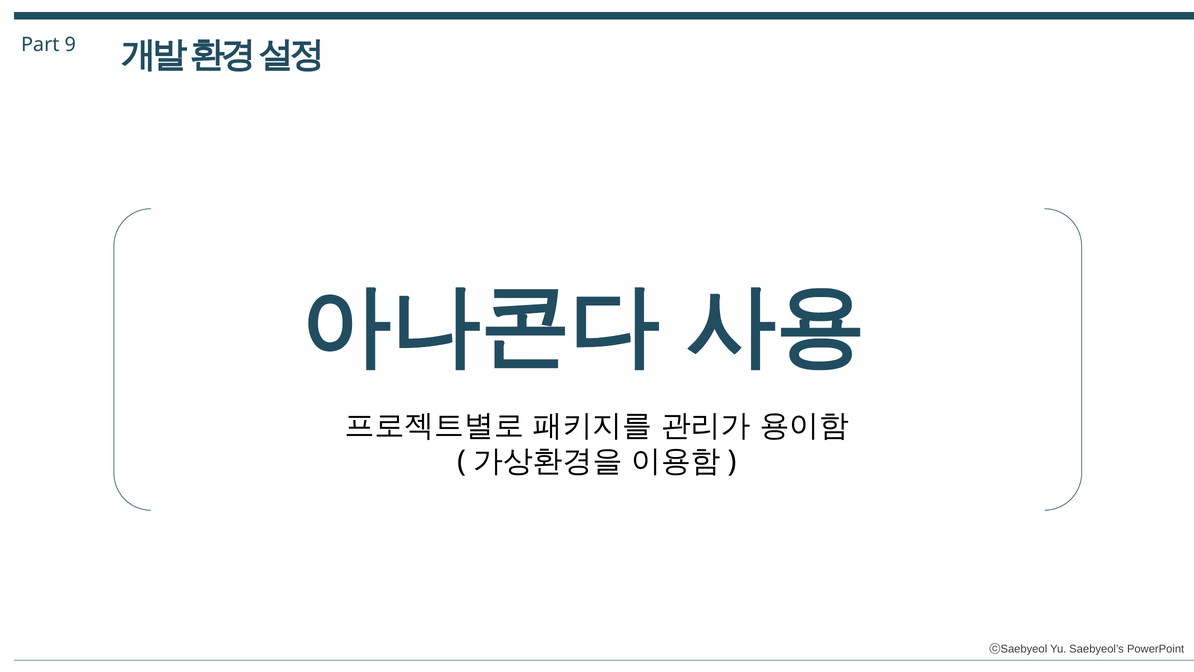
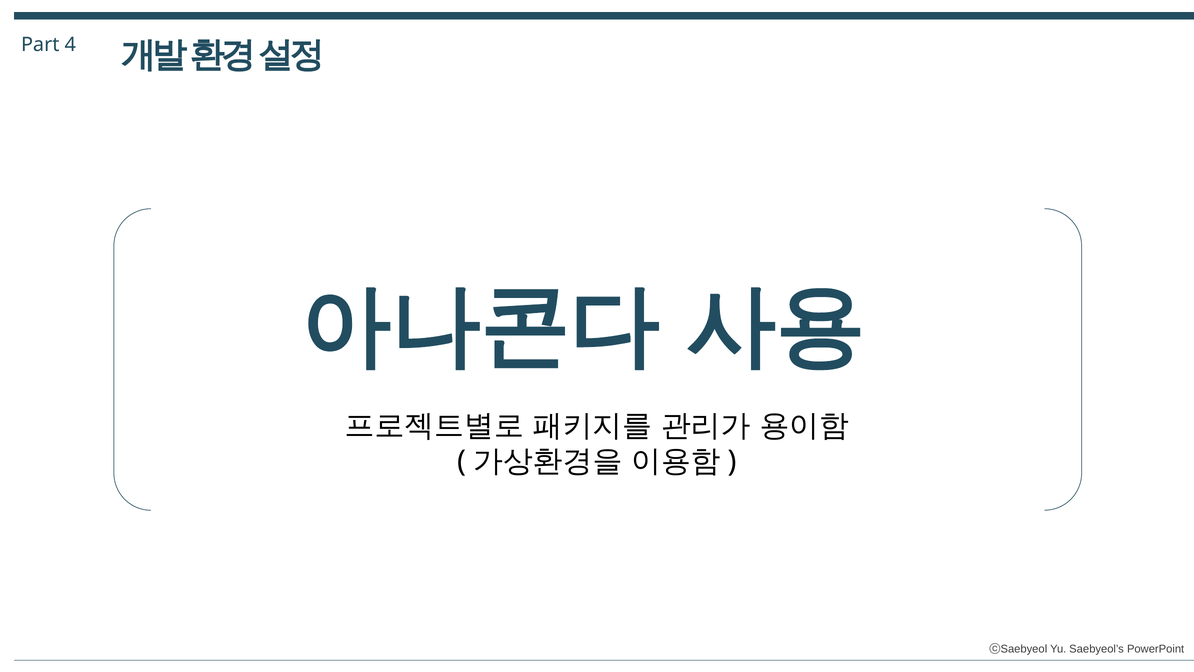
9: 9 -> 4
